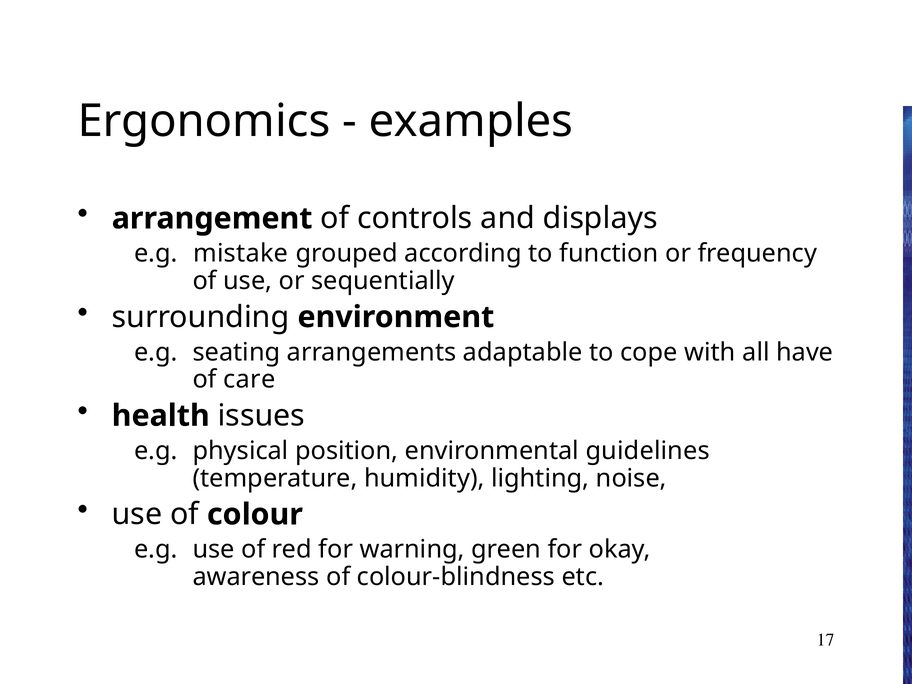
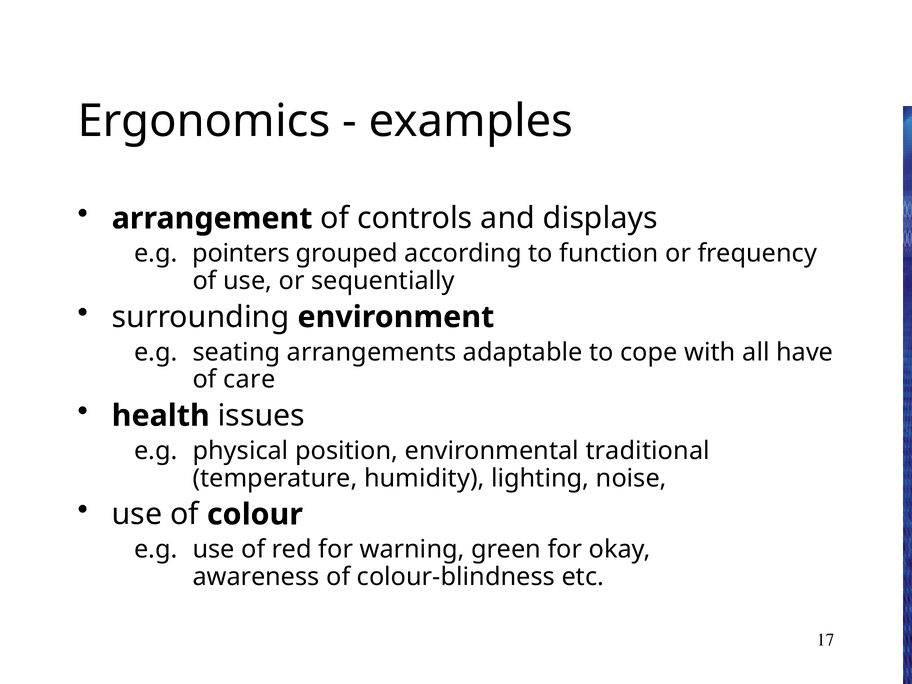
mistake: mistake -> pointers
guidelines: guidelines -> traditional
